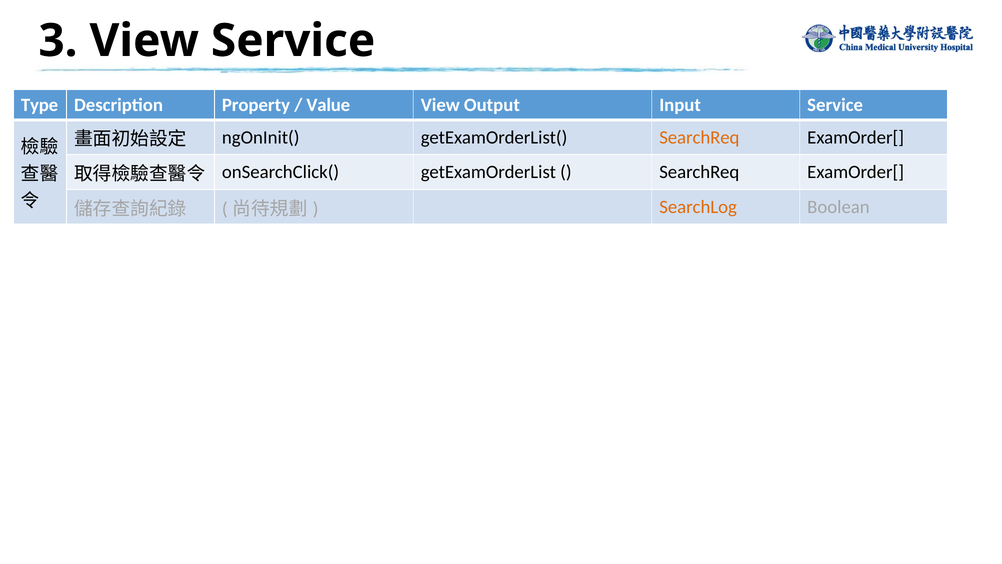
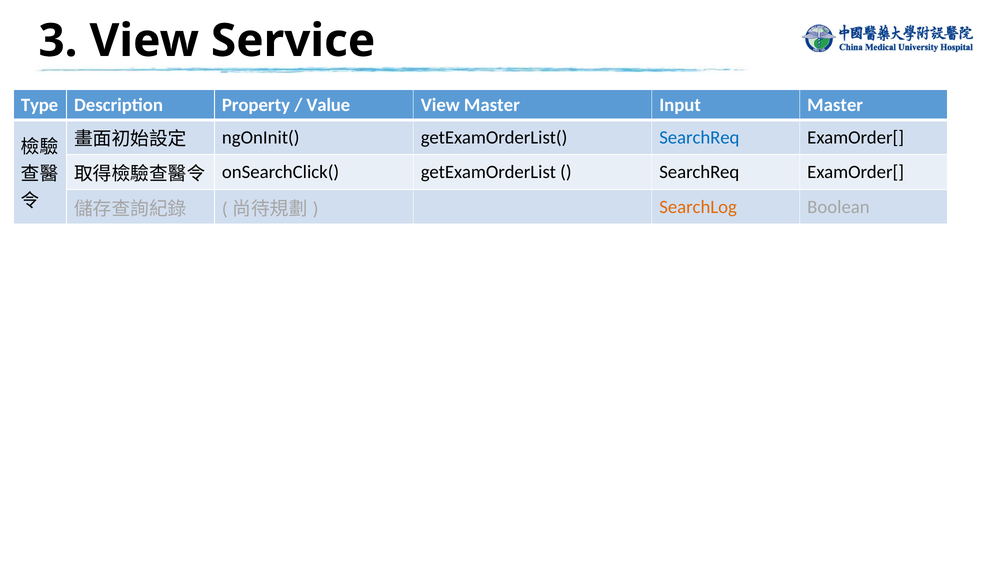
View Output: Output -> Master
Input Service: Service -> Master
SearchReq at (699, 137) colour: orange -> blue
